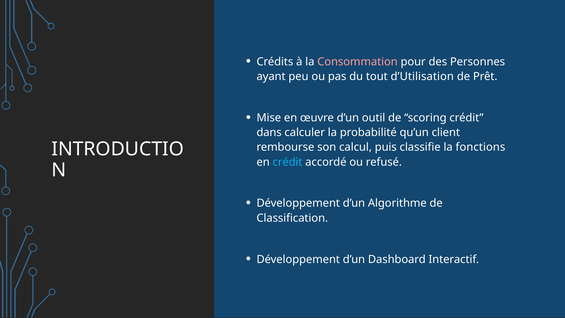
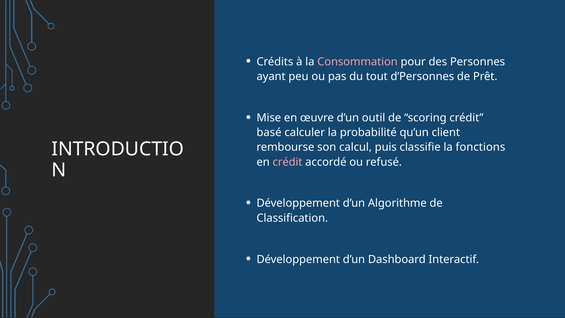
d’Utilisation: d’Utilisation -> d’Personnes
dans: dans -> basé
crédit at (287, 162) colour: light blue -> pink
